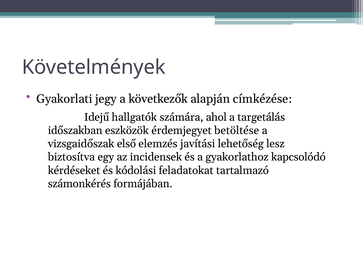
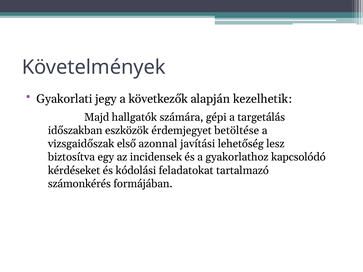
címkézése: címkézése -> kezelhetik
Idejű: Idejű -> Majd
ahol: ahol -> gépi
elemzés: elemzés -> azonnal
